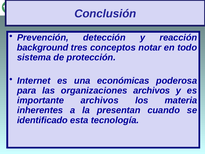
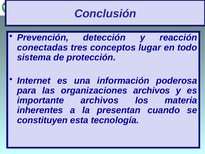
background: background -> conectadas
notar: notar -> lugar
económicas: económicas -> información
identificado: identificado -> constituyen
